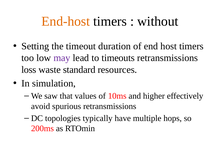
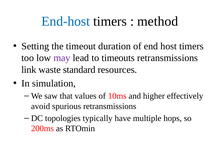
End-host colour: orange -> blue
without: without -> method
loss: loss -> link
